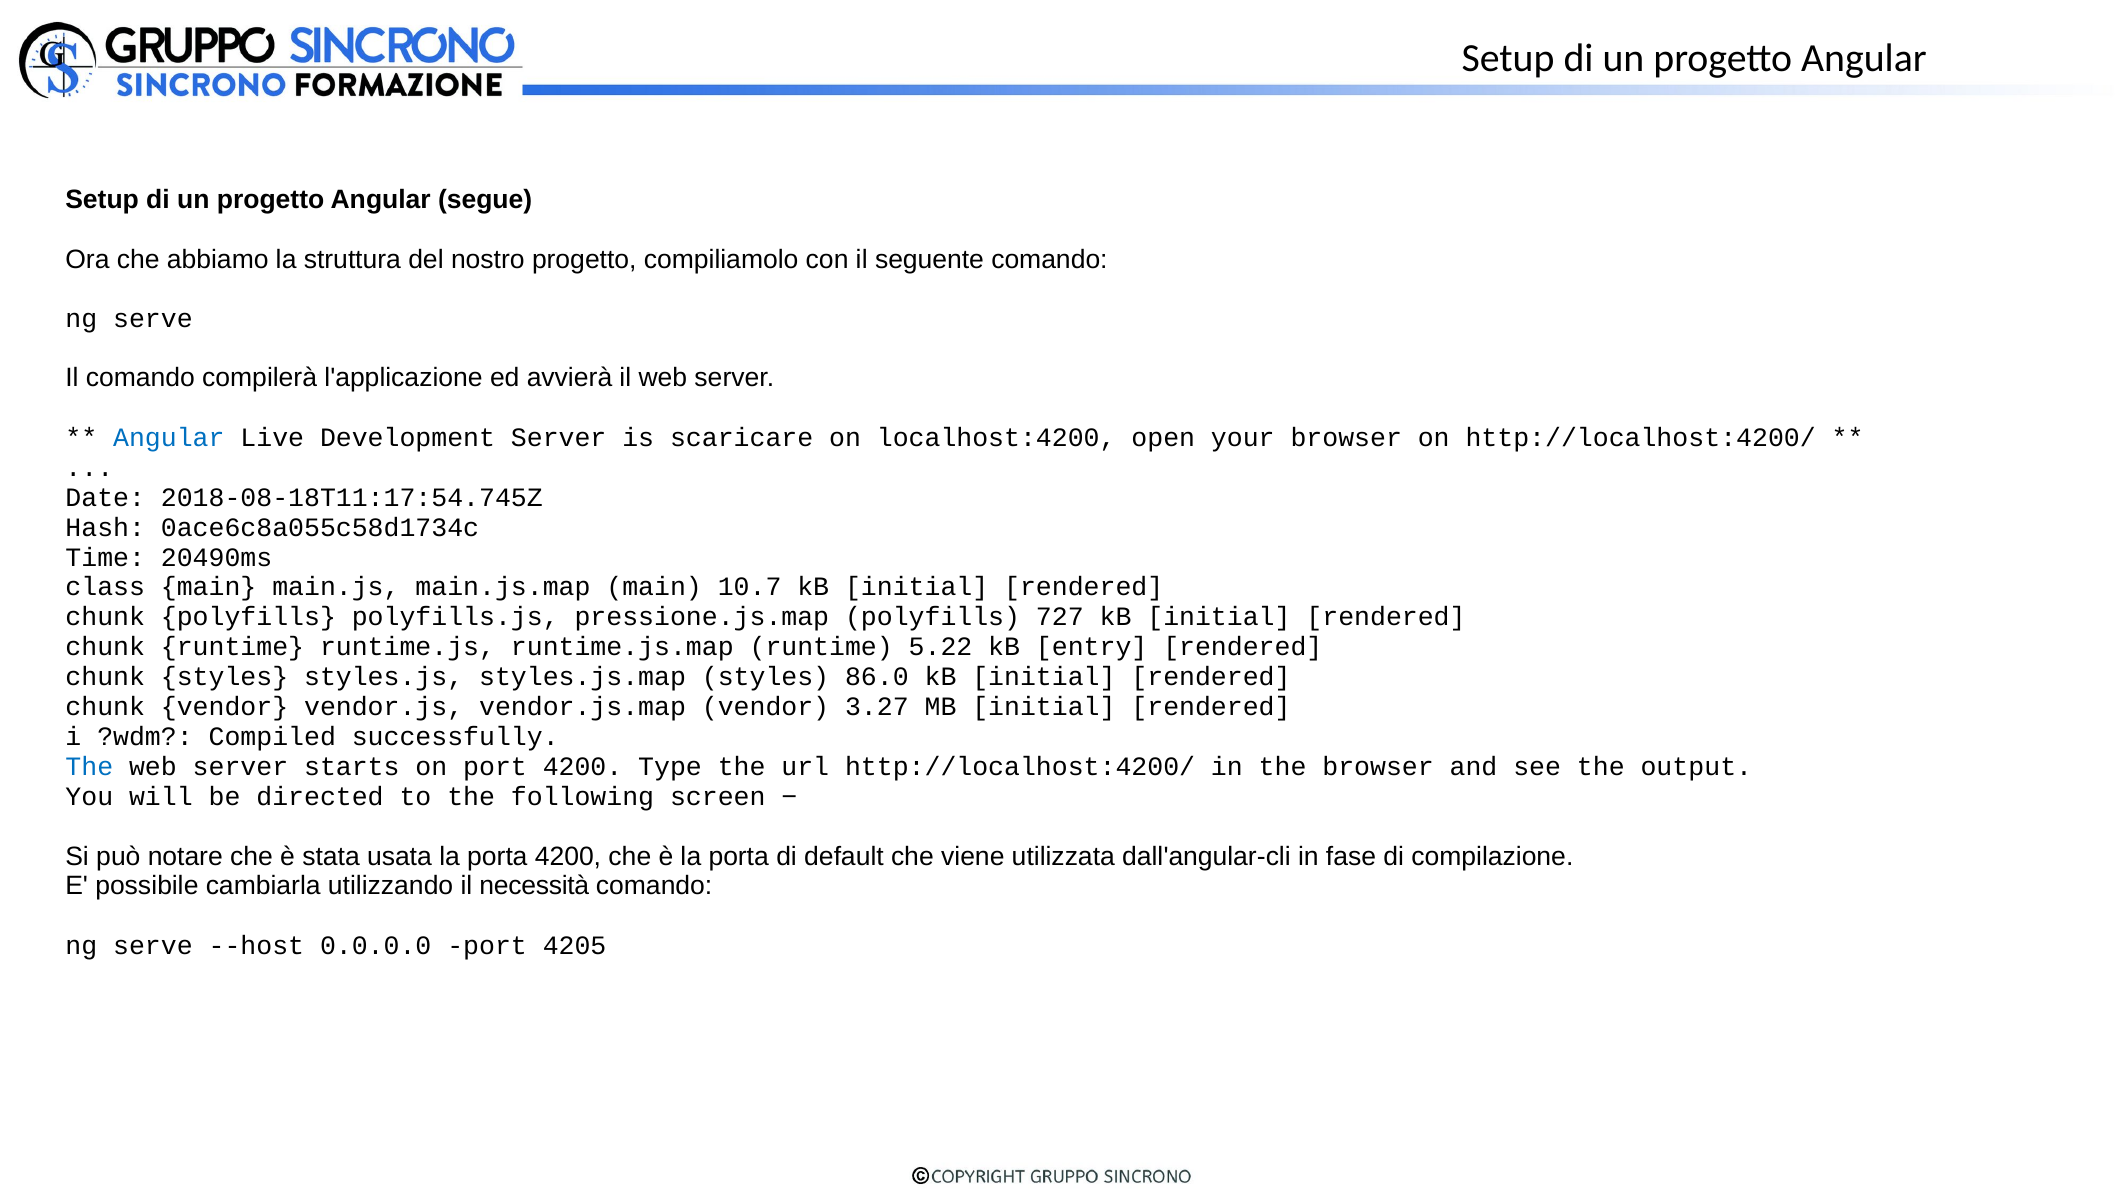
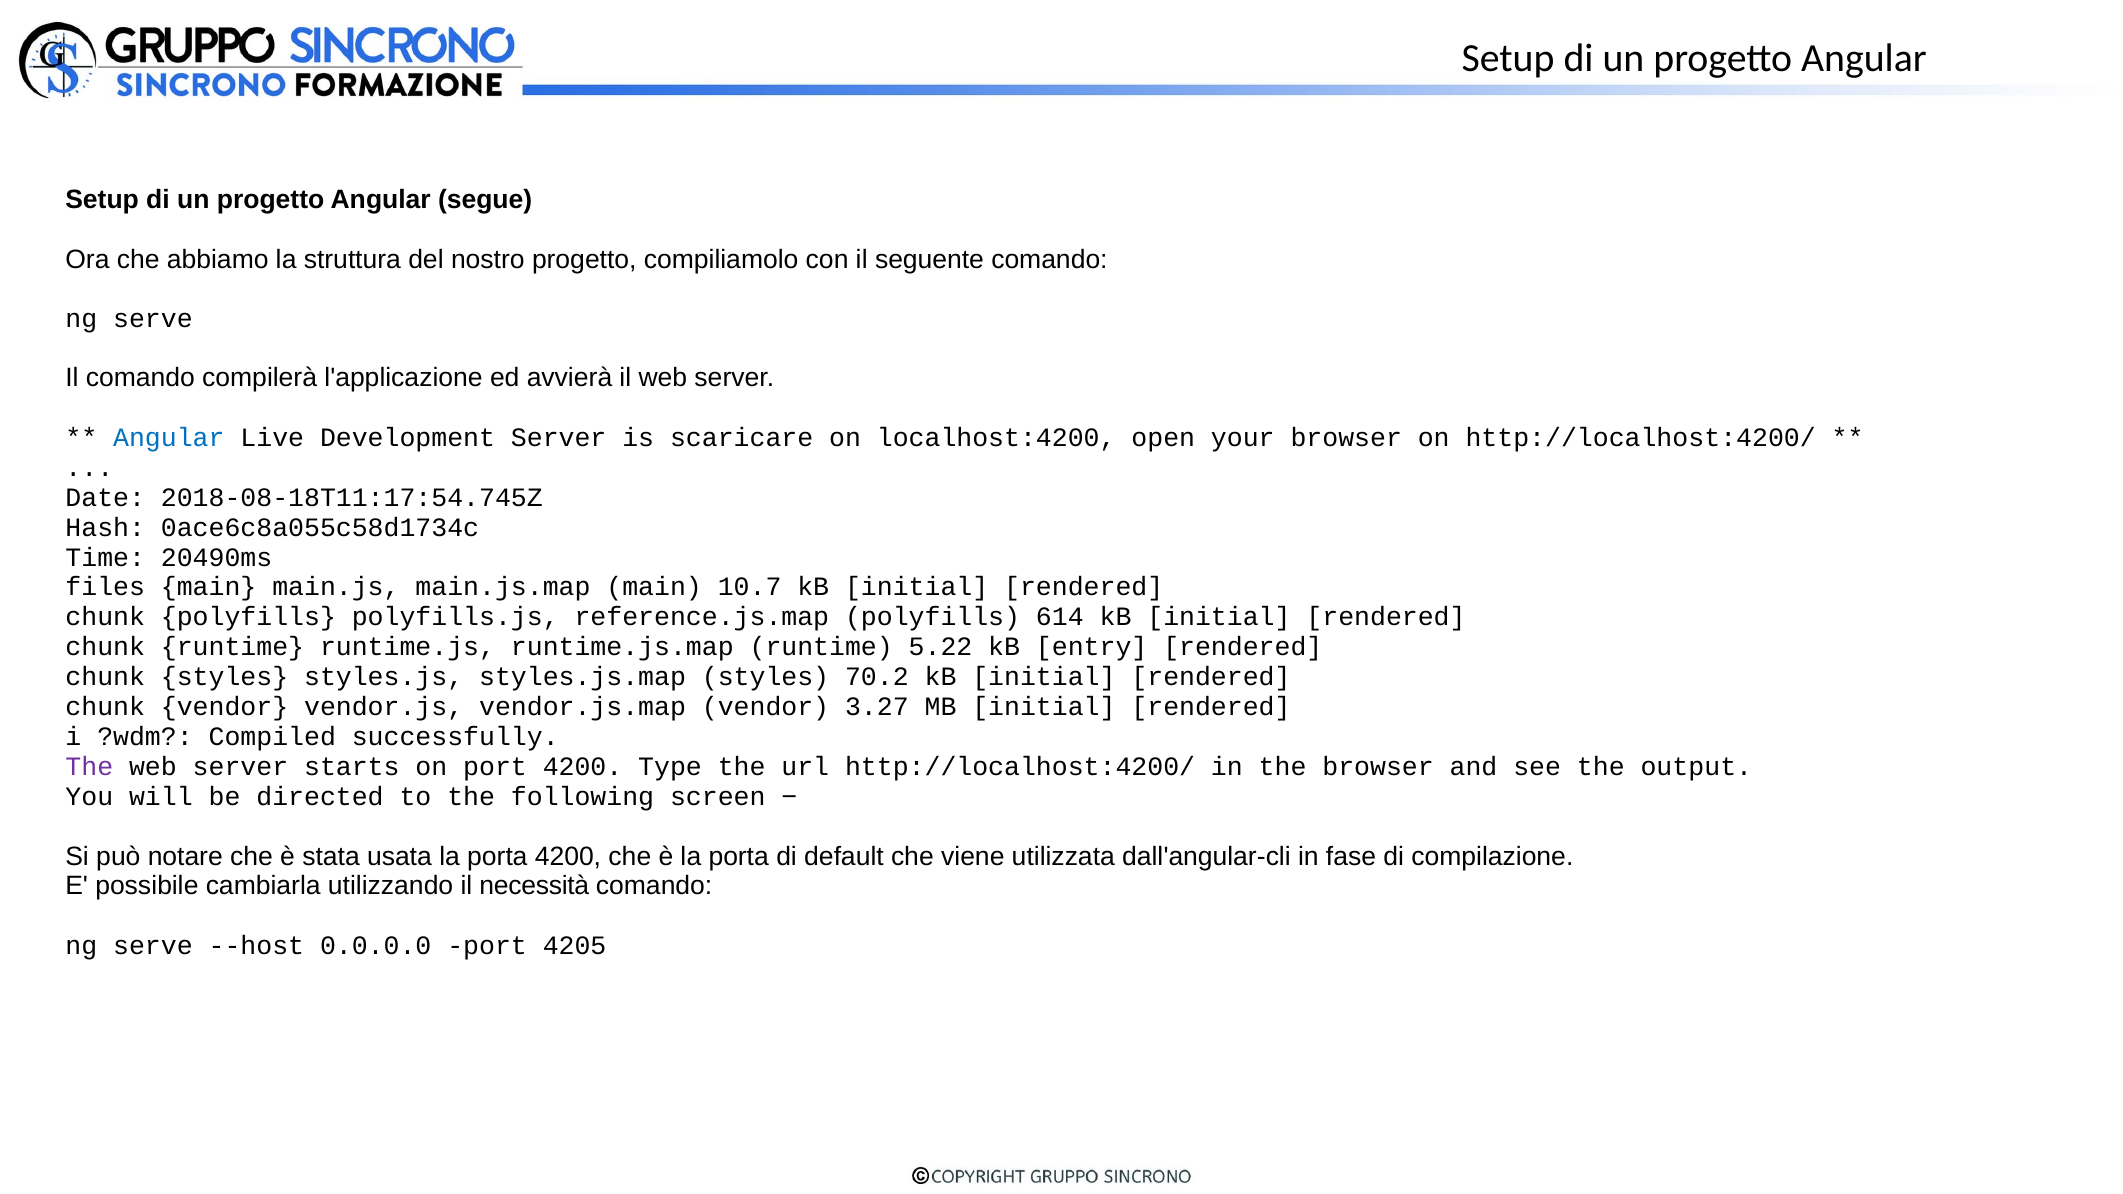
class: class -> files
pressione.js.map: pressione.js.map -> reference.js.map
727: 727 -> 614
86.0: 86.0 -> 70.2
The at (89, 767) colour: blue -> purple
